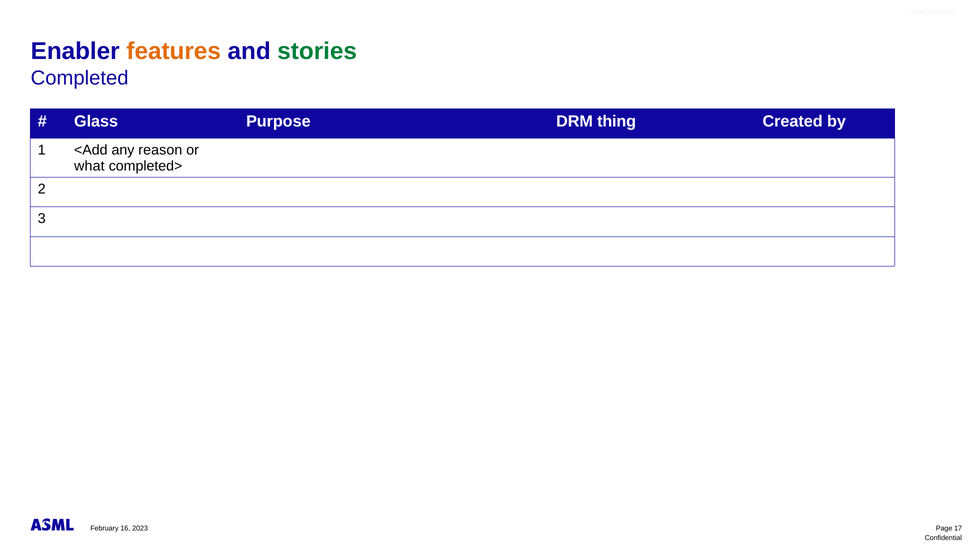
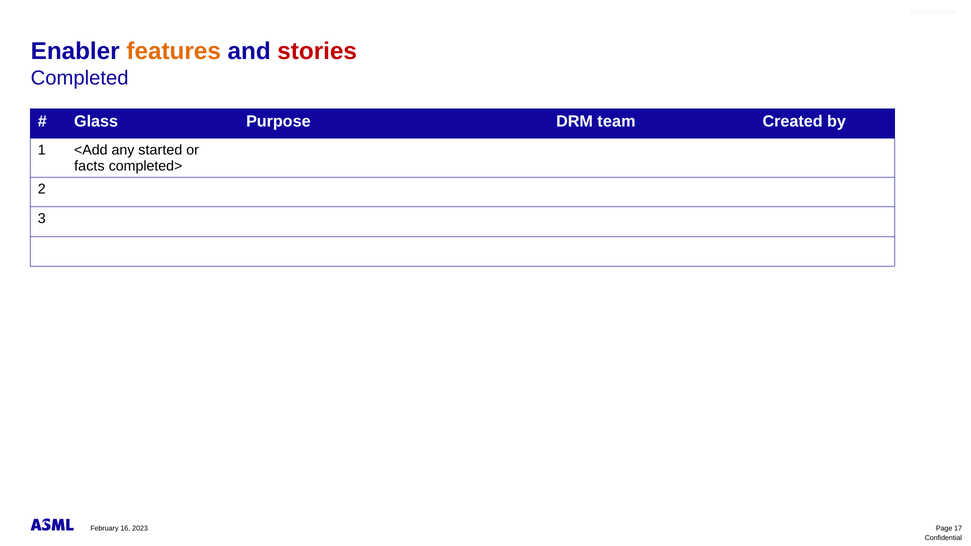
stories colour: green -> red
thing: thing -> team
reason: reason -> started
what: what -> facts
